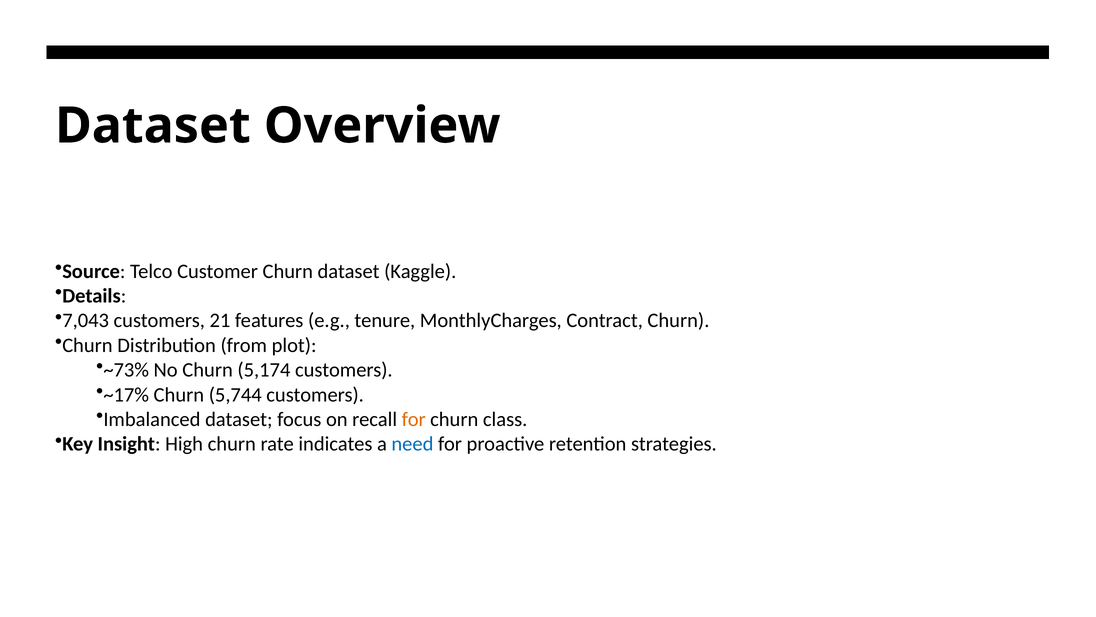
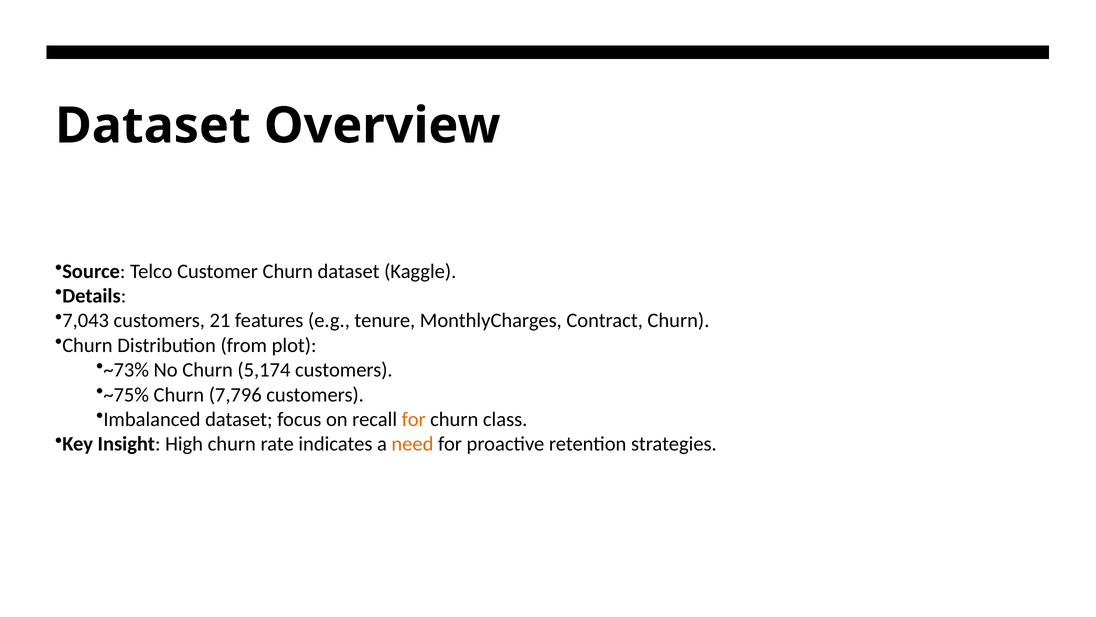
~17%: ~17% -> ~75%
5,744: 5,744 -> 7,796
need colour: blue -> orange
